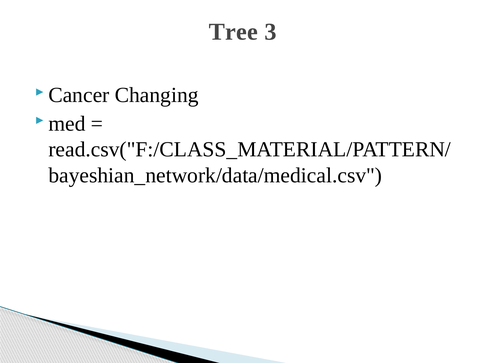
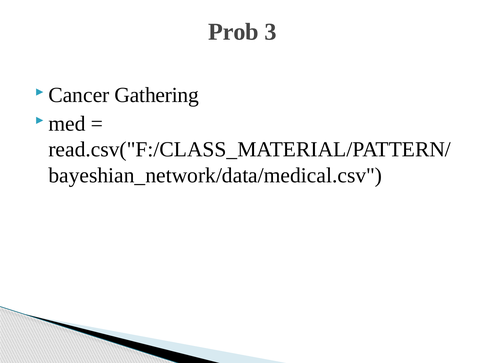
Tree: Tree -> Prob
Changing: Changing -> Gathering
